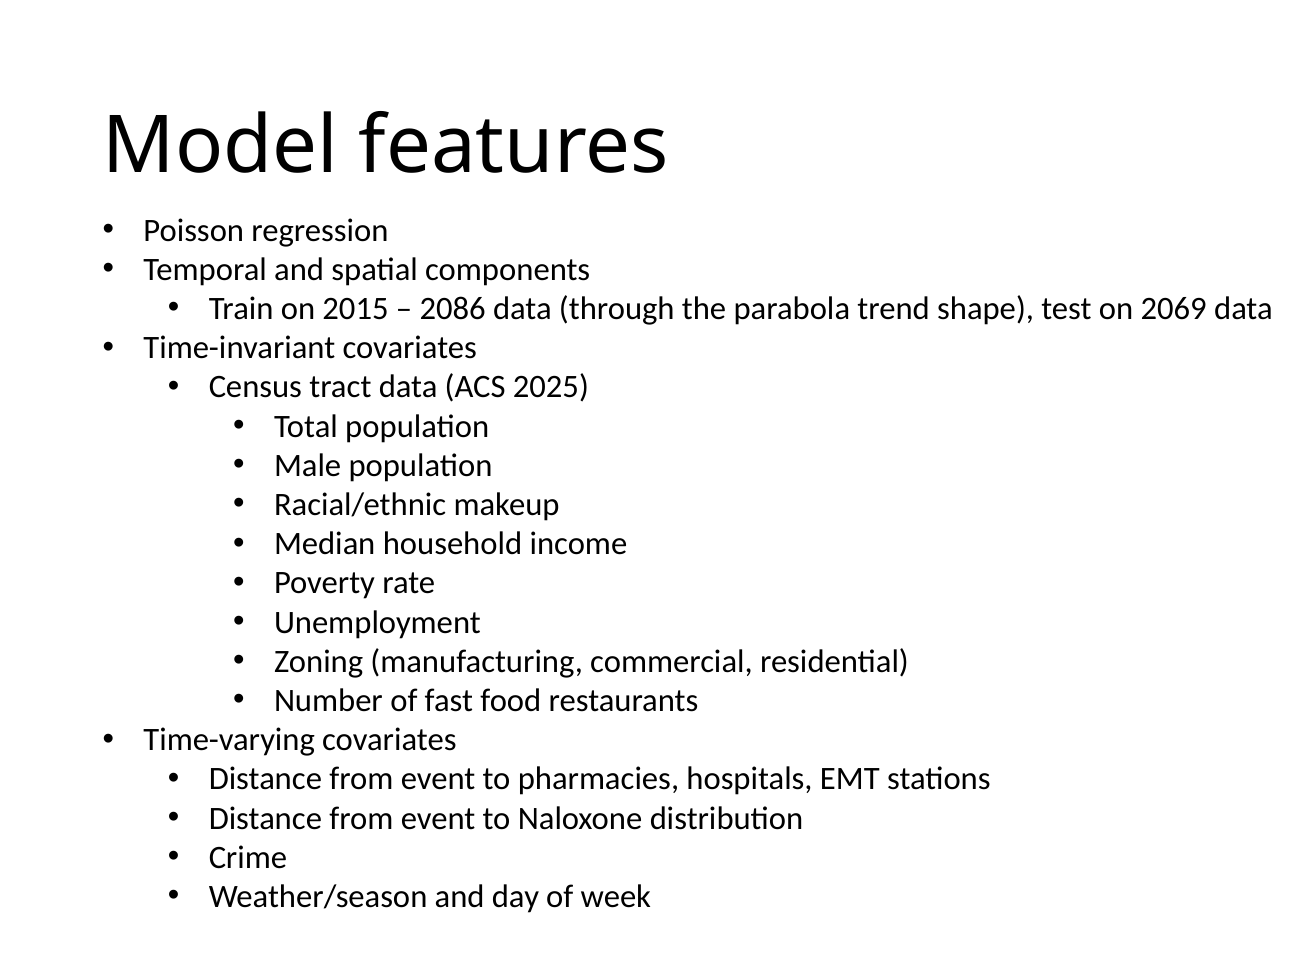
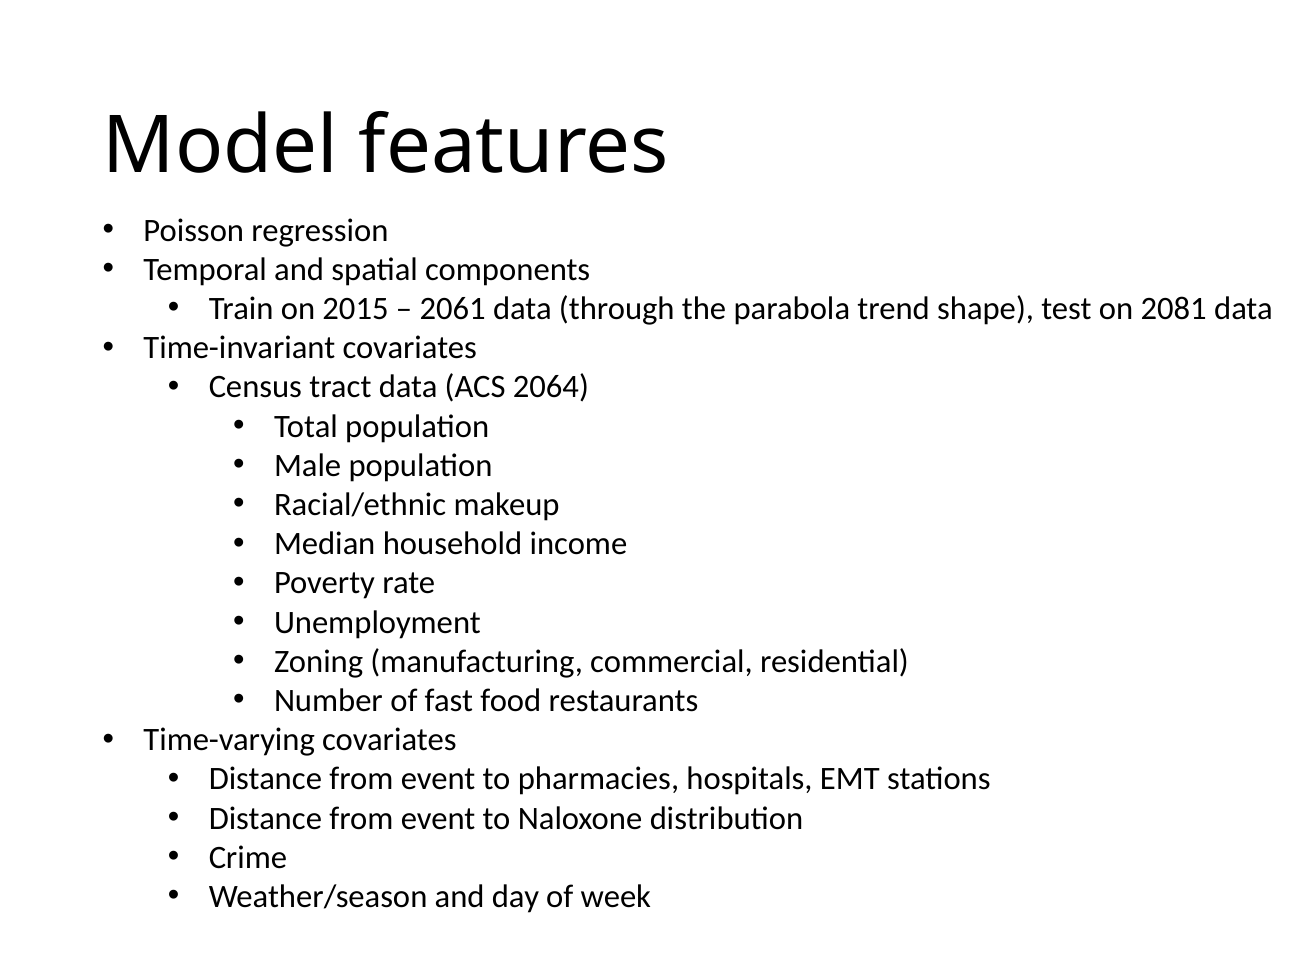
2086: 2086 -> 2061
2069: 2069 -> 2081
2025: 2025 -> 2064
